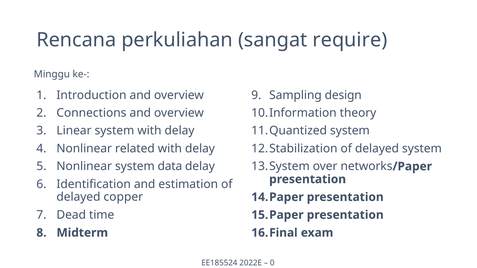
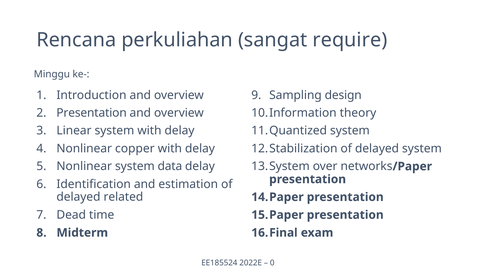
Connections at (91, 113): Connections -> Presentation
related: related -> copper
copper: copper -> related
